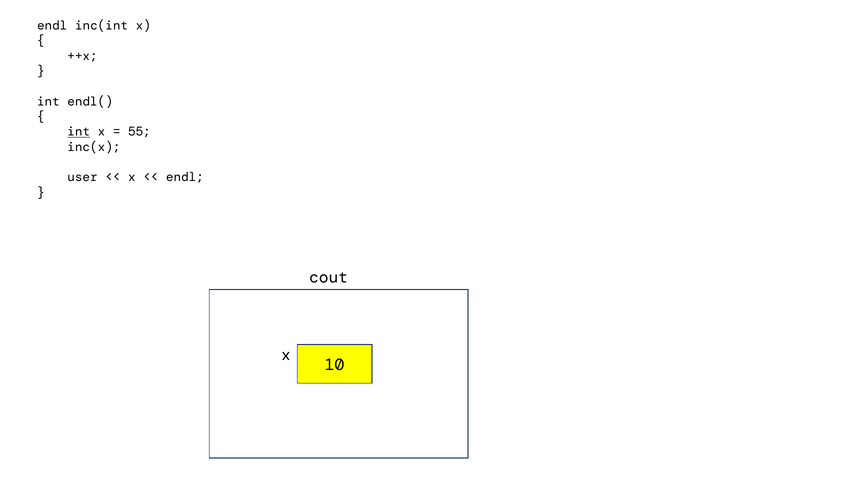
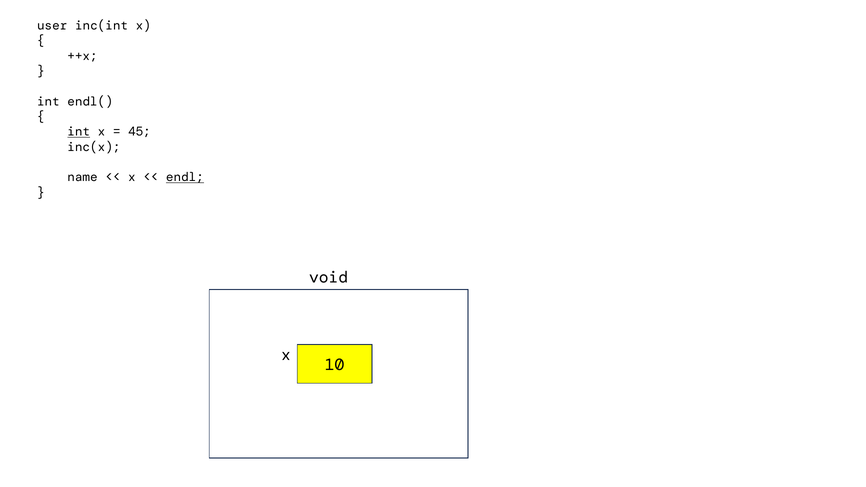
endl at (52, 26): endl -> user
55: 55 -> 45
user: user -> name
endl at (185, 177) underline: none -> present
cout: cout -> void
